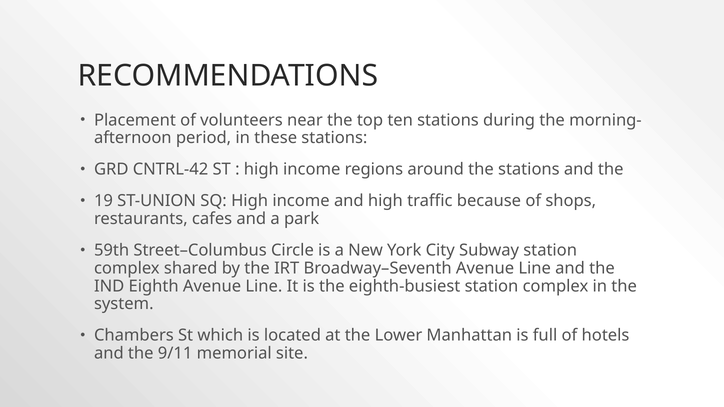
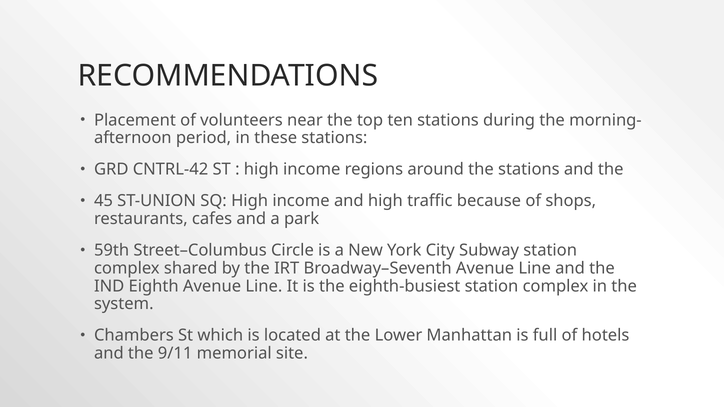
19: 19 -> 45
